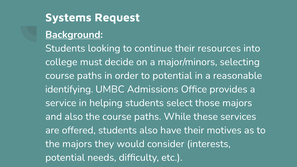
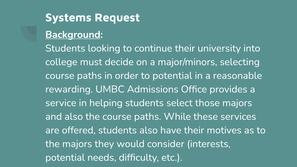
resources: resources -> university
identifying: identifying -> rewarding
